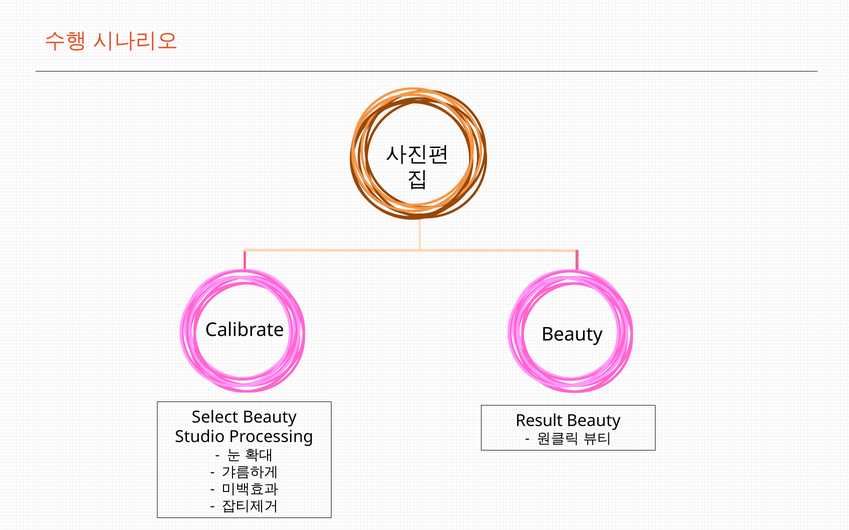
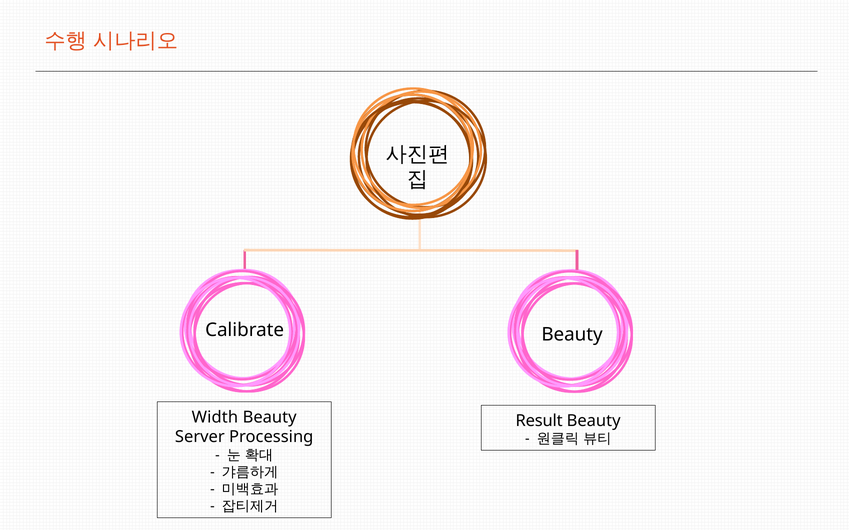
Select: Select -> Width
Studio: Studio -> Server
